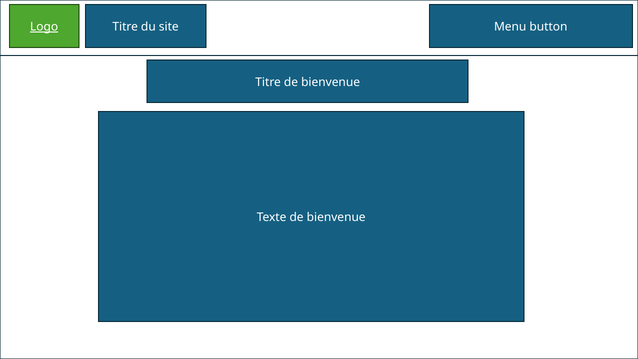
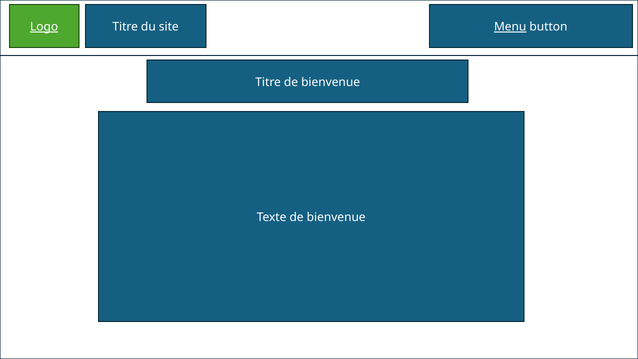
Menu underline: none -> present
